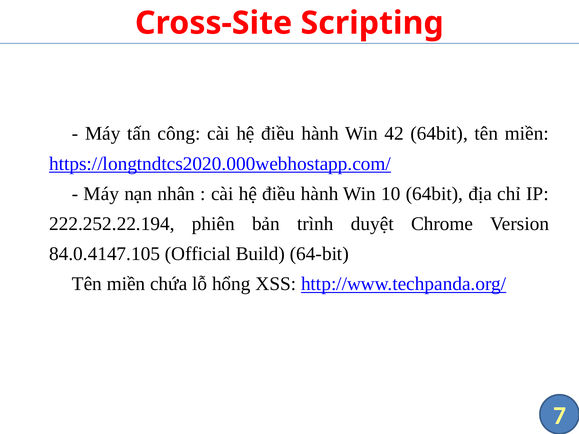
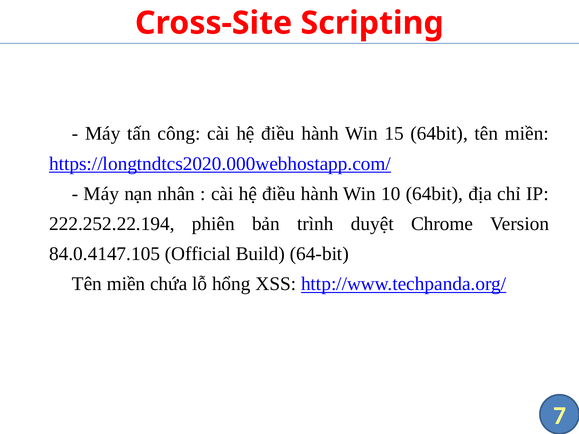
42: 42 -> 15
